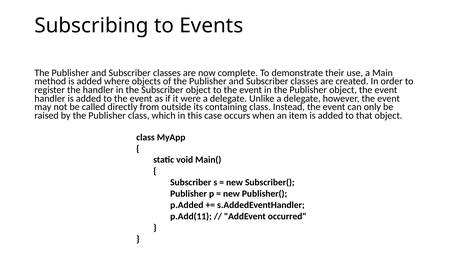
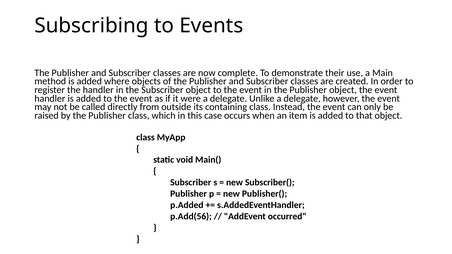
p.Add(11: p.Add(11 -> p.Add(56
